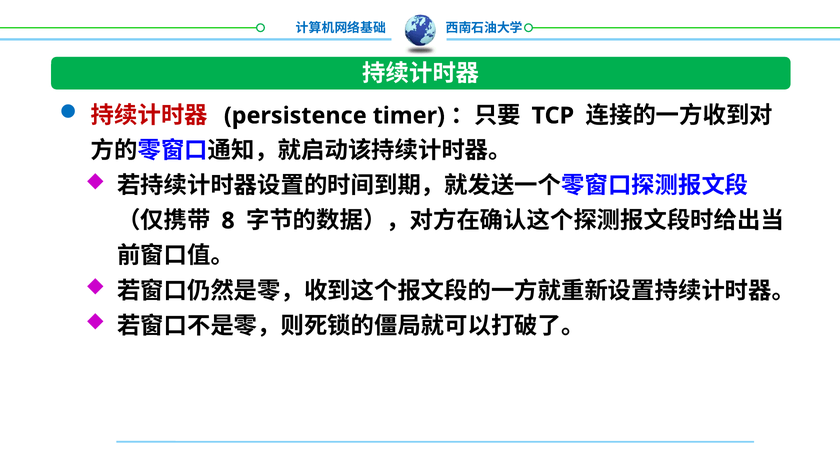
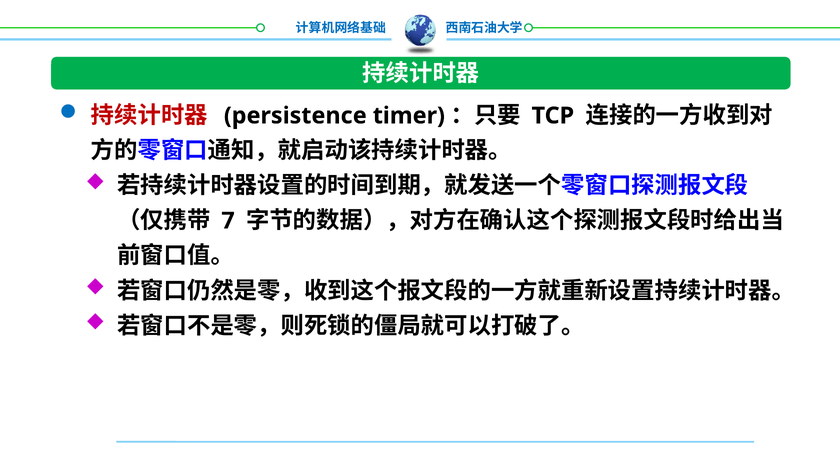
8: 8 -> 7
